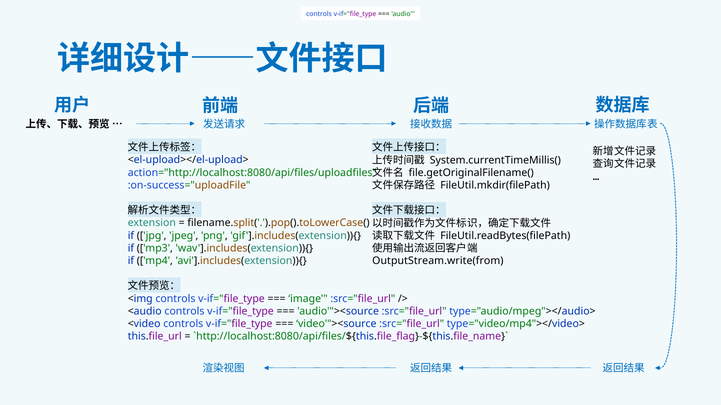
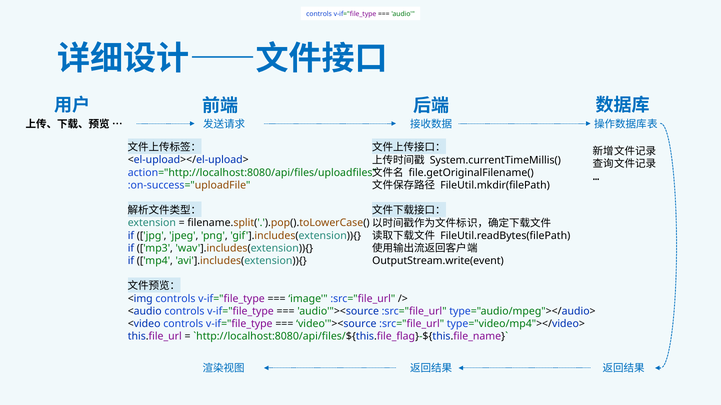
OutputStream.write(from: OutputStream.write(from -> OutputStream.write(event
